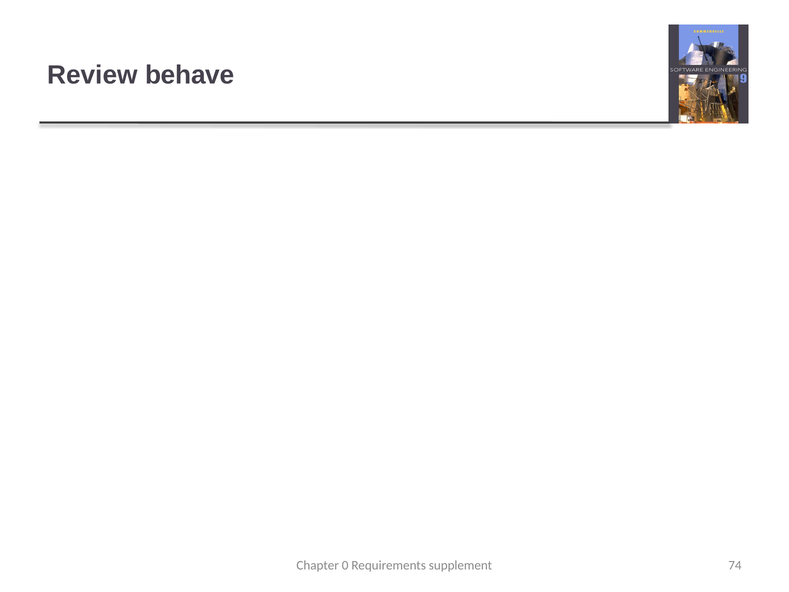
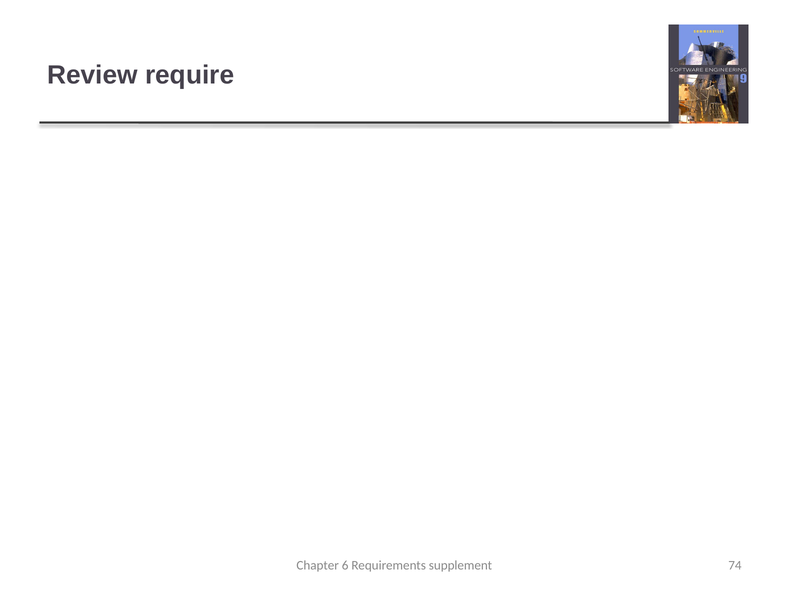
behave: behave -> require
0: 0 -> 6
